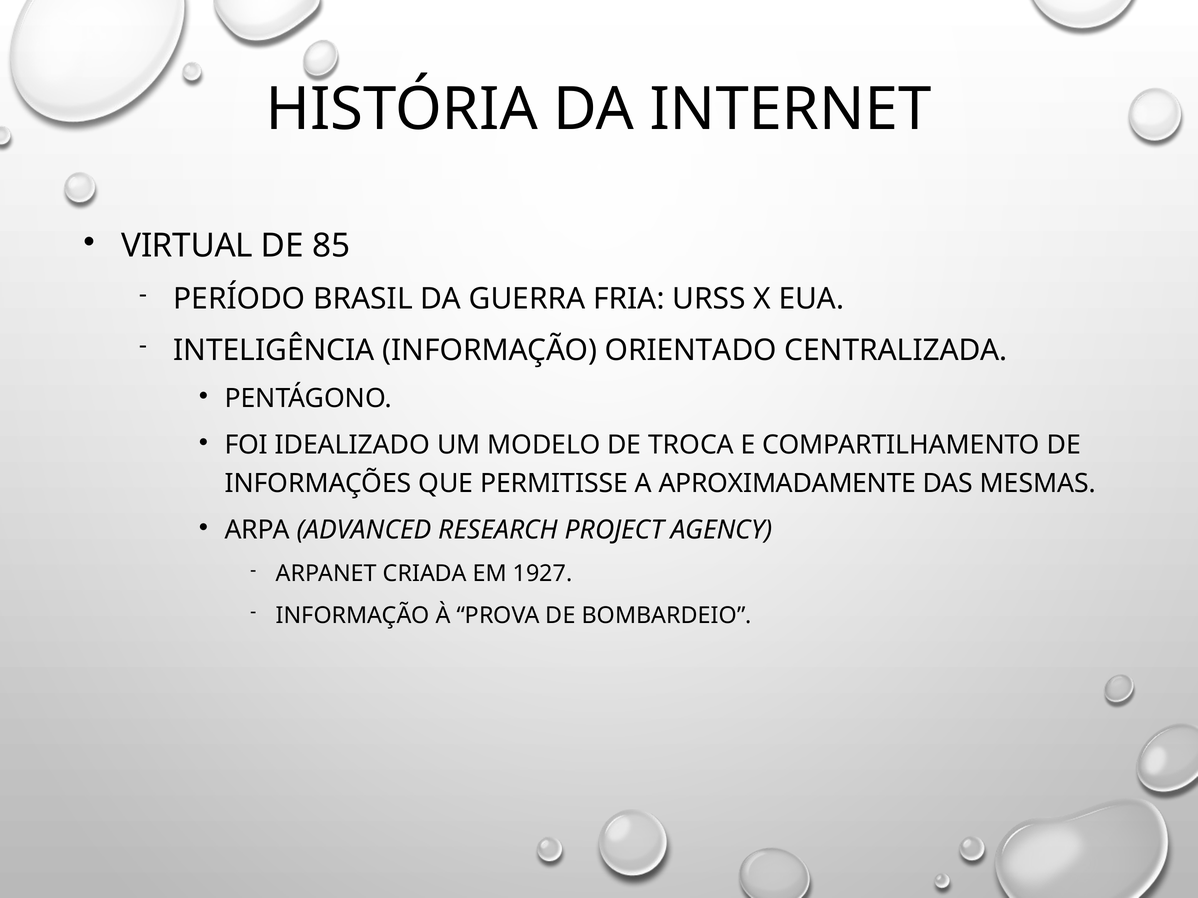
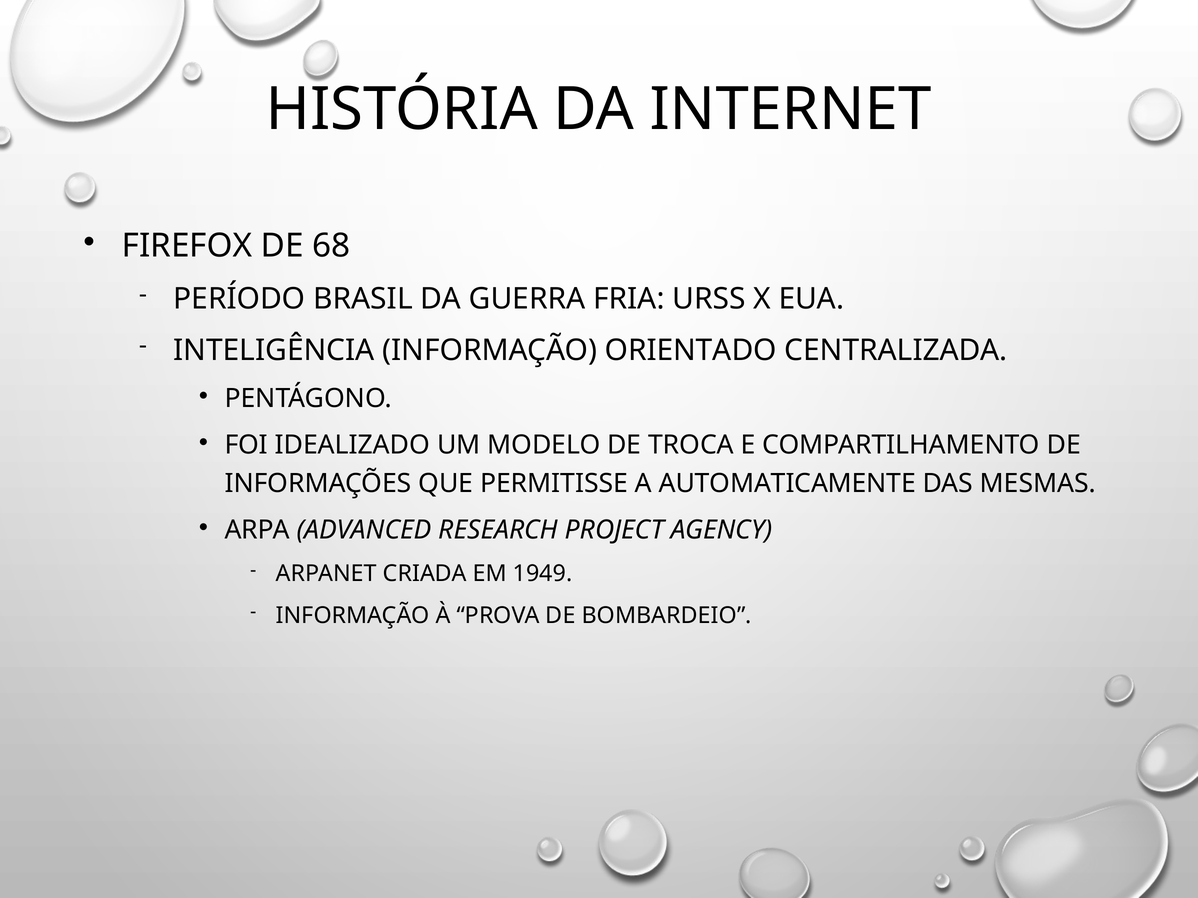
VIRTUAL: VIRTUAL -> FIREFOX
85: 85 -> 68
APROXIMADAMENTE: APROXIMADAMENTE -> AUTOMATICAMENTE
1927: 1927 -> 1949
